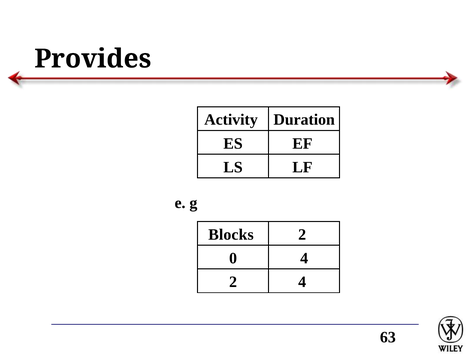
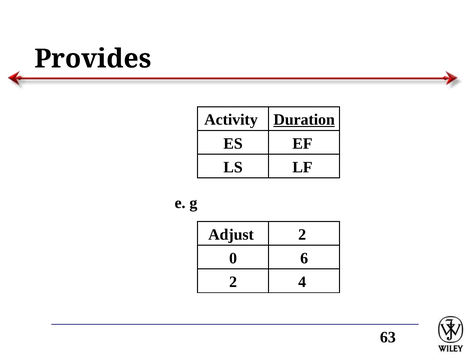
Duration underline: none -> present
Blocks: Blocks -> Adjust
0 4: 4 -> 6
